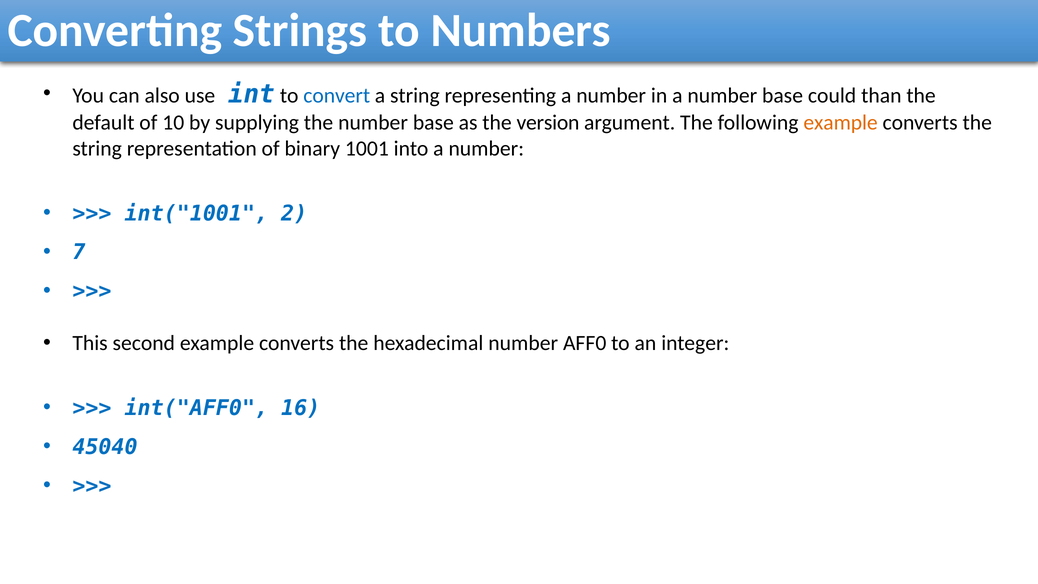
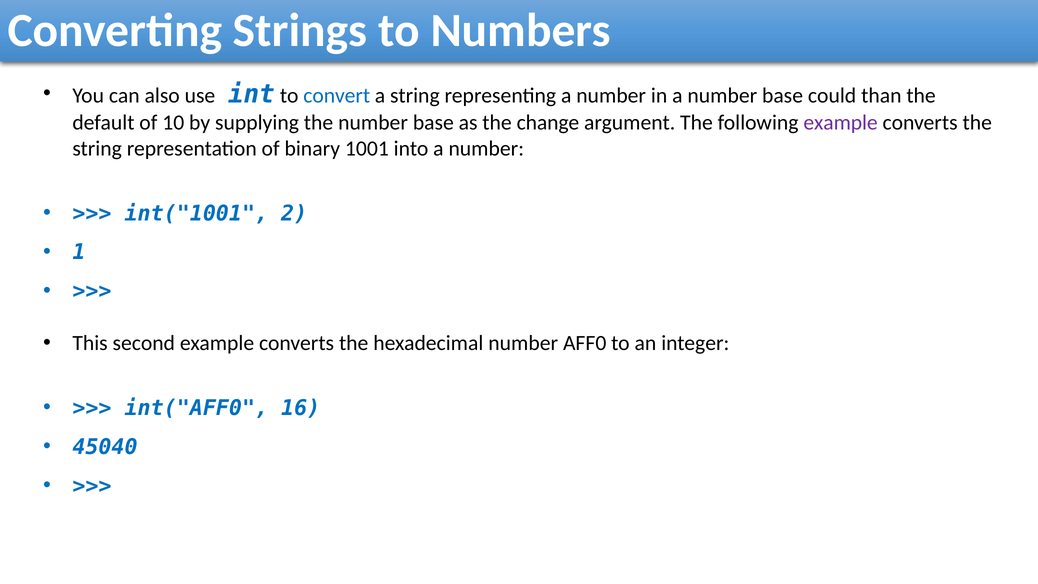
version: version -> change
example at (841, 122) colour: orange -> purple
7: 7 -> 1
